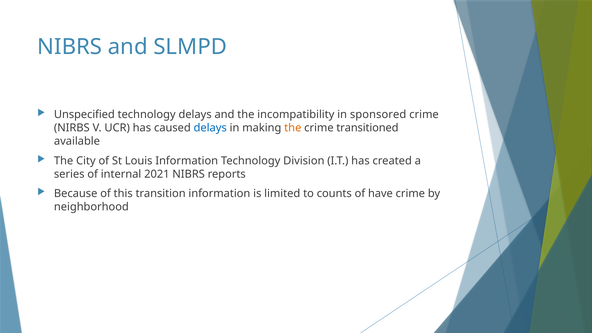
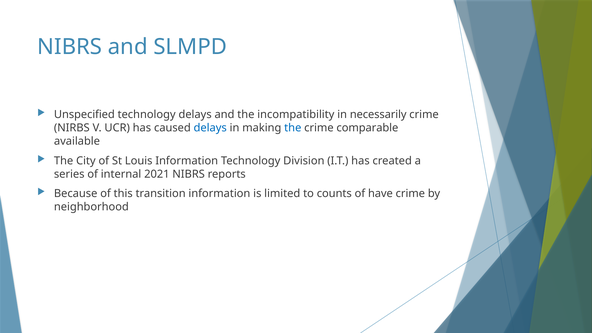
sponsored: sponsored -> necessarily
the at (293, 128) colour: orange -> blue
transitioned: transitioned -> comparable
